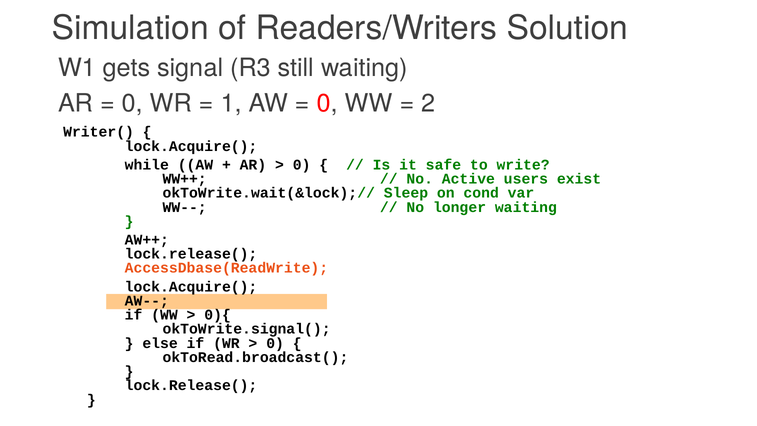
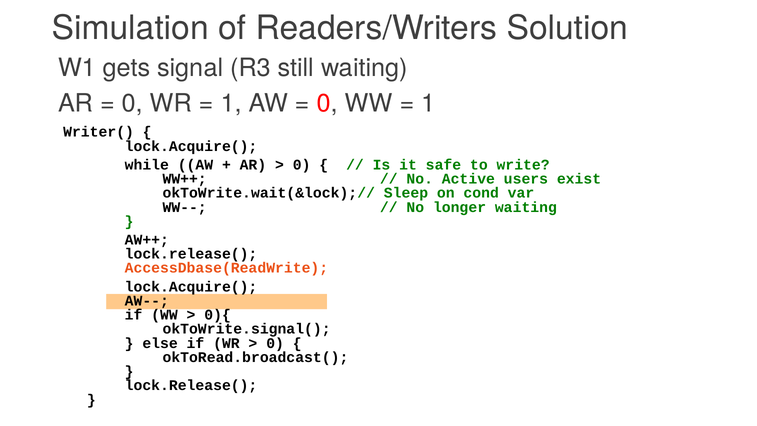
2 at (428, 103): 2 -> 1
